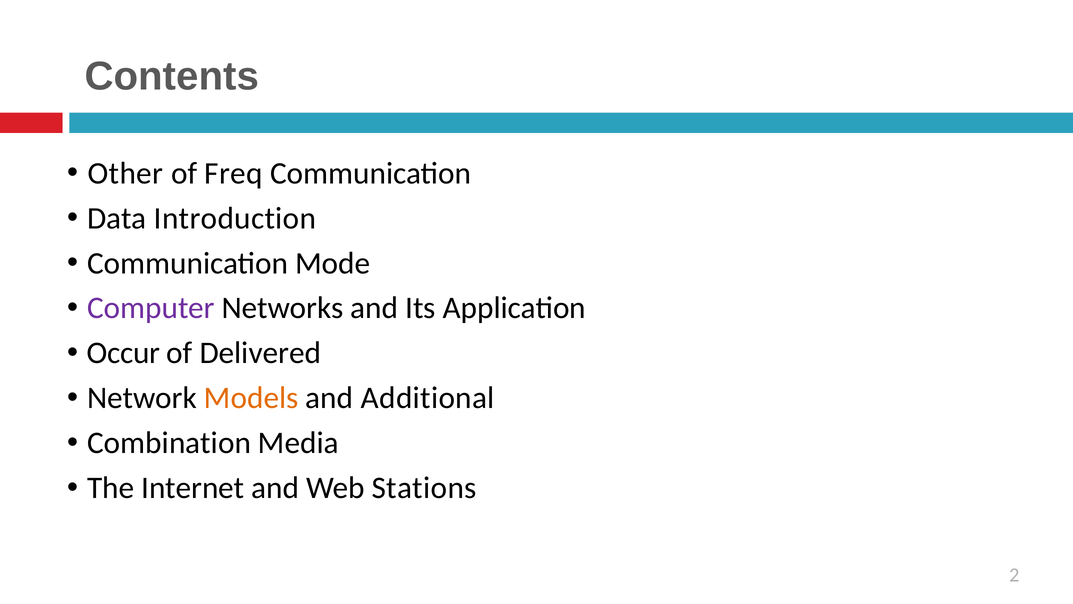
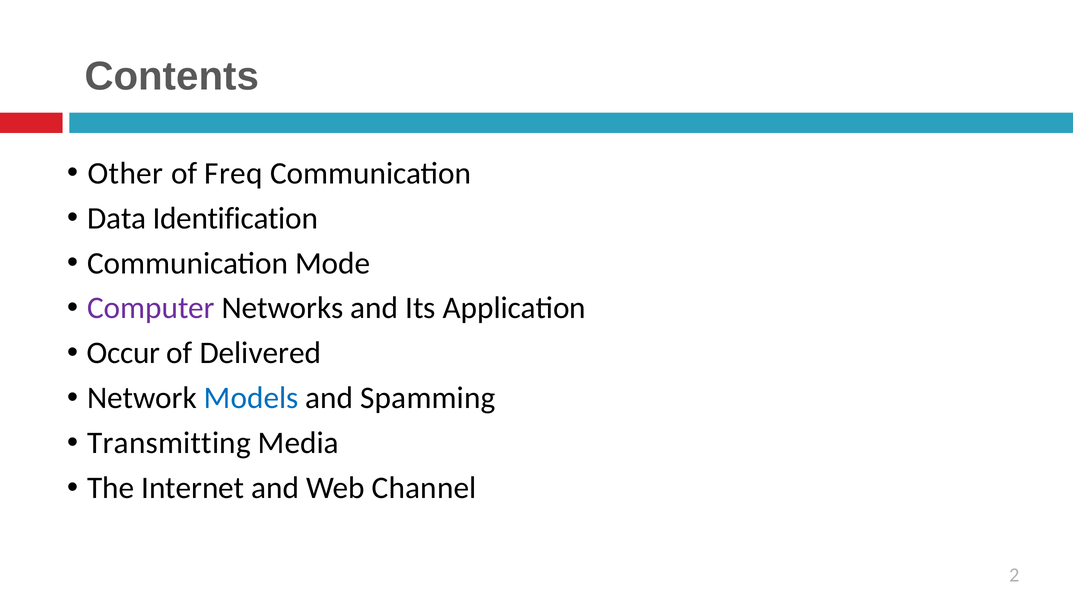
Introduction: Introduction -> Identification
Models colour: orange -> blue
Additional: Additional -> Spamming
Combination: Combination -> Transmitting
Stations: Stations -> Channel
